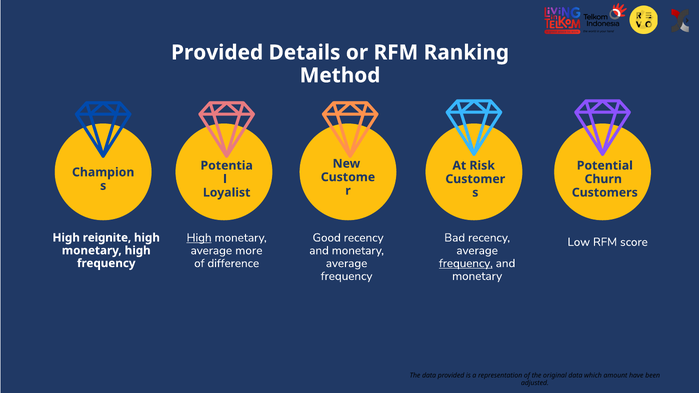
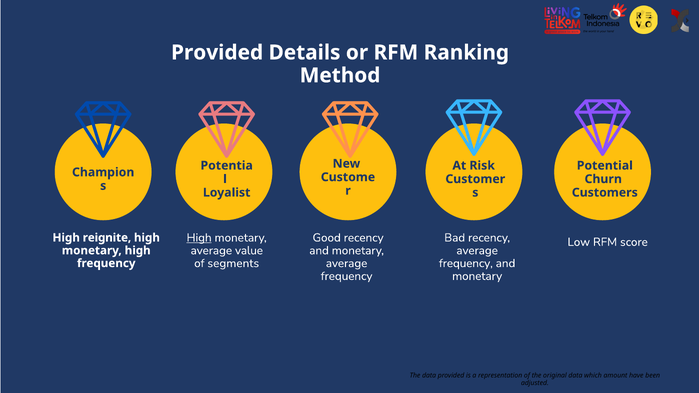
more: more -> value
difference: difference -> segments
frequency at (466, 263) underline: present -> none
